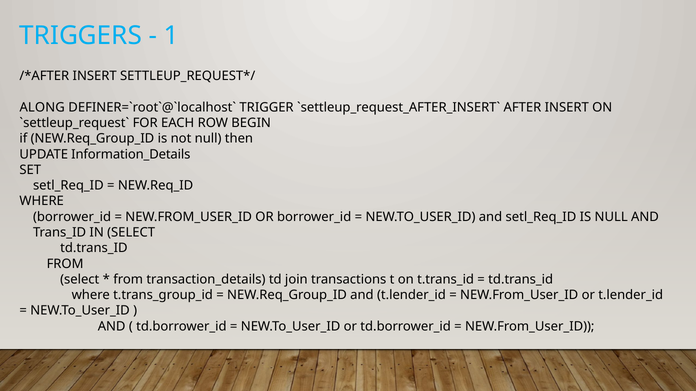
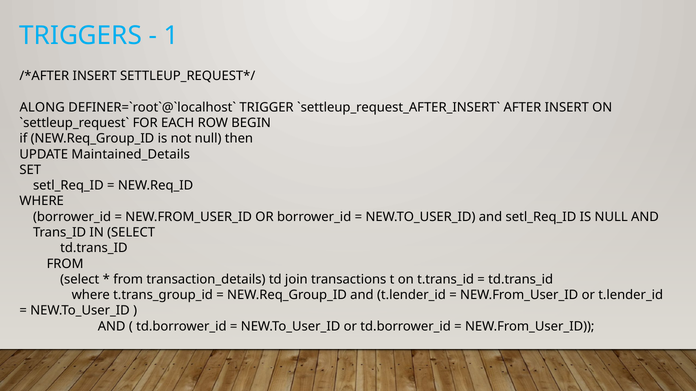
Information_Details: Information_Details -> Maintained_Details
